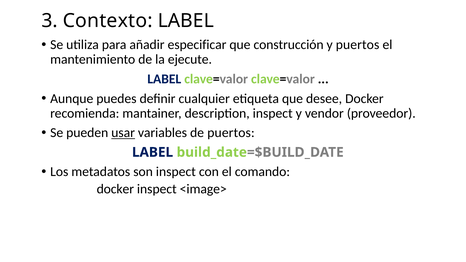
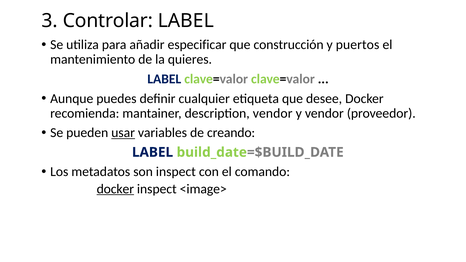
Contexto: Contexto -> Controlar
ejecute: ejecute -> quieres
description inspect: inspect -> vendor
de puertos: puertos -> creando
docker at (115, 189) underline: none -> present
